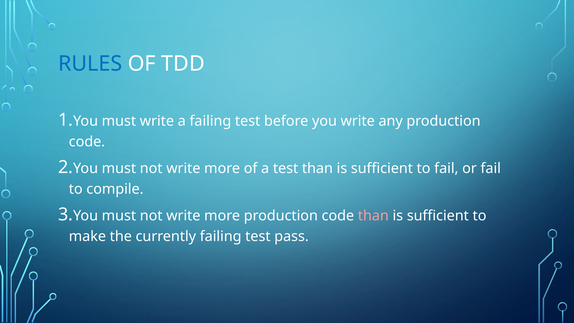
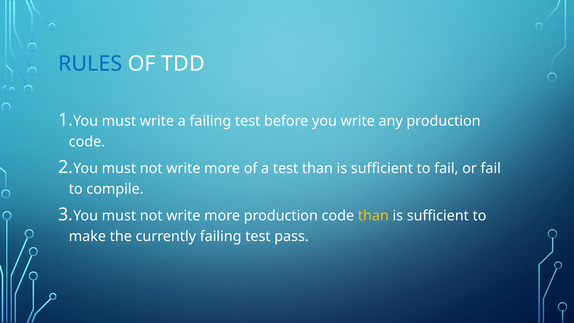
than at (373, 216) colour: pink -> yellow
